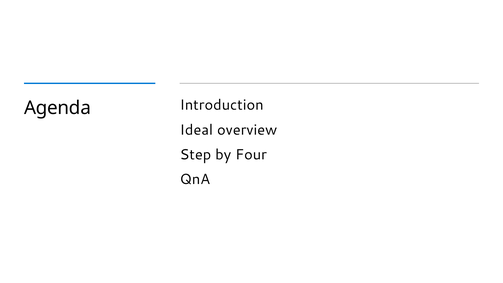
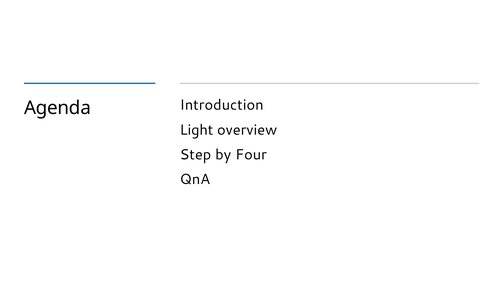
Ideal: Ideal -> Light
